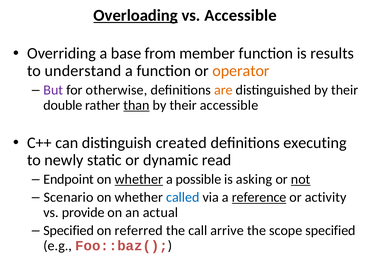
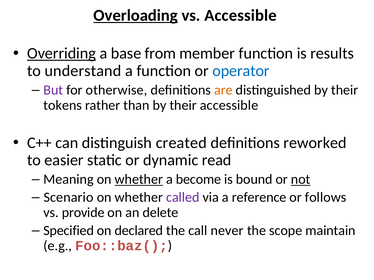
Overriding underline: none -> present
operator colour: orange -> blue
double: double -> tokens
than underline: present -> none
executing: executing -> reworked
newly: newly -> easier
Endpoint: Endpoint -> Meaning
possible: possible -> become
asking: asking -> bound
called colour: blue -> purple
reference underline: present -> none
activity: activity -> follows
actual: actual -> delete
referred: referred -> declared
arrive: arrive -> never
scope specified: specified -> maintain
